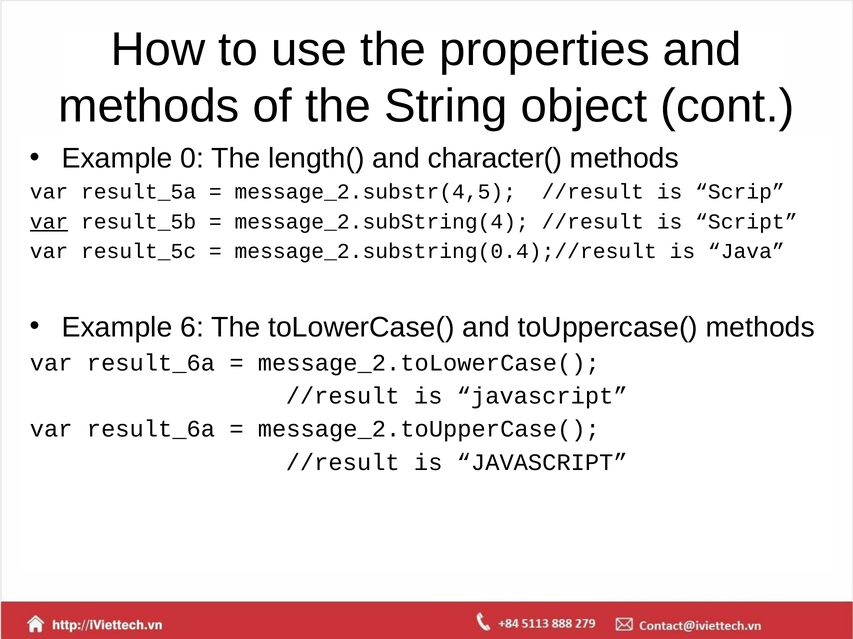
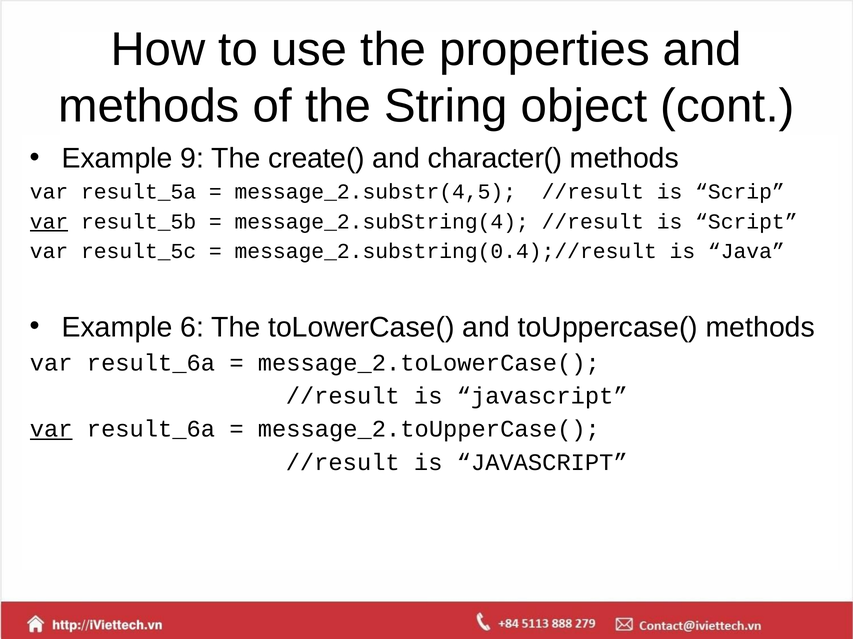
0: 0 -> 9
length(: length( -> create(
var at (51, 430) underline: none -> present
